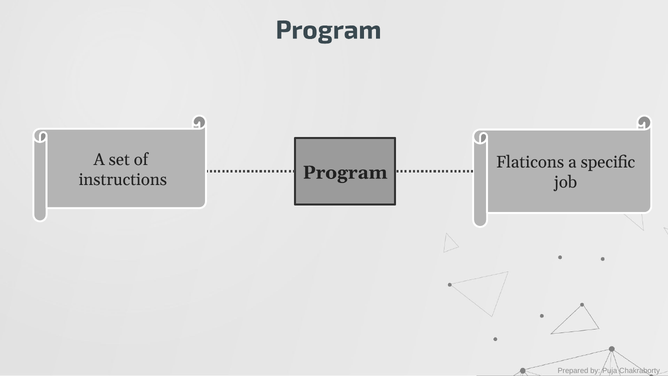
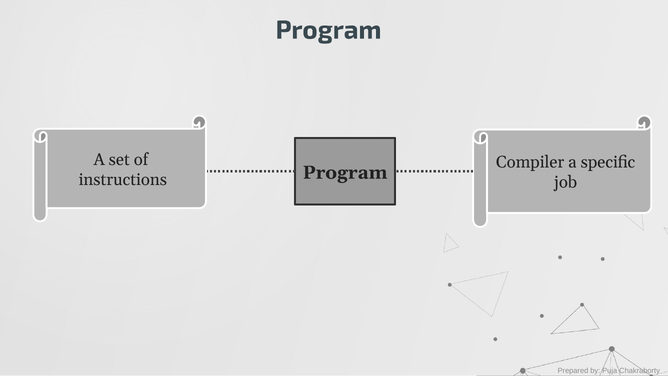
Flaticons: Flaticons -> Compiler
